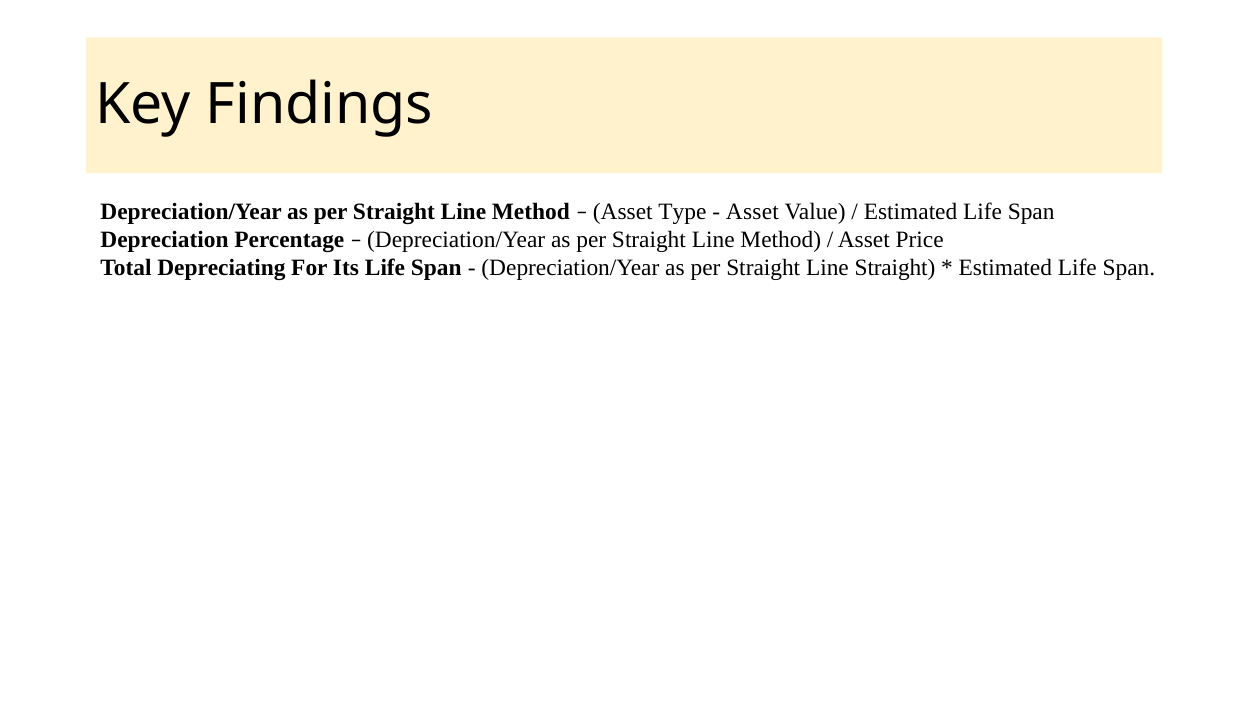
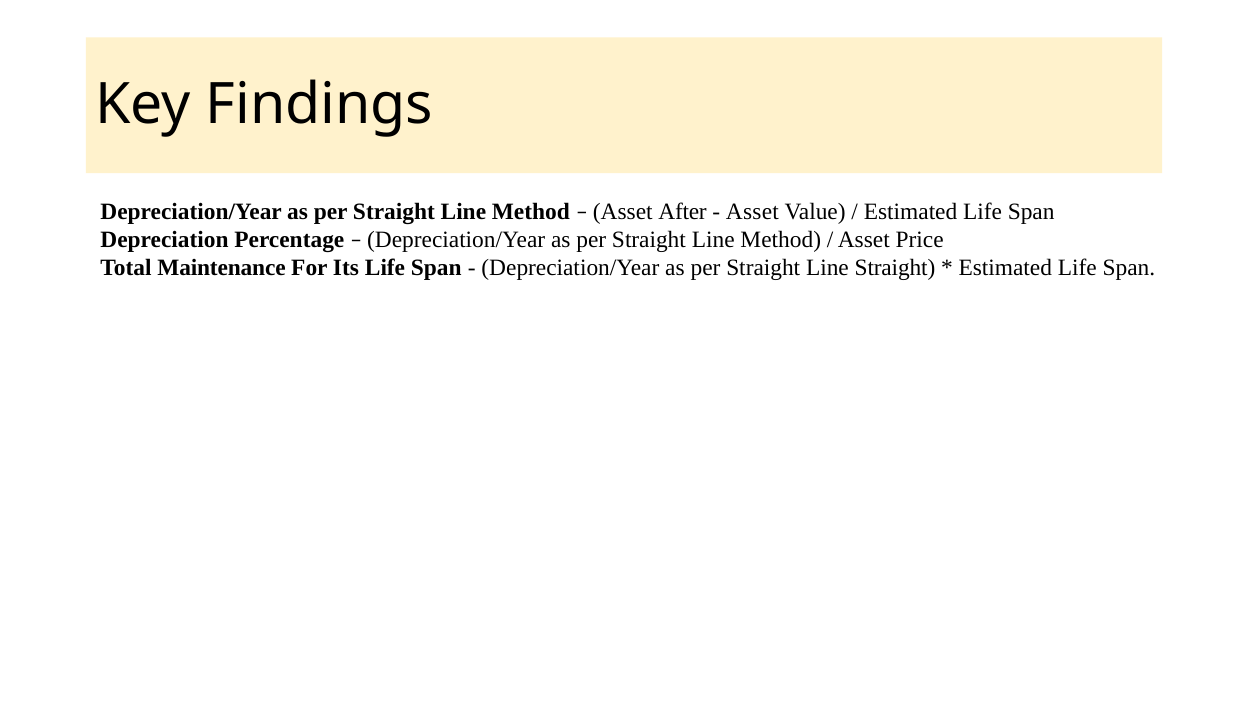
Type: Type -> After
Depreciating: Depreciating -> Maintenance
